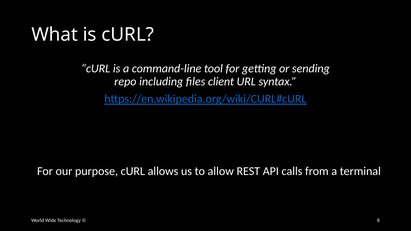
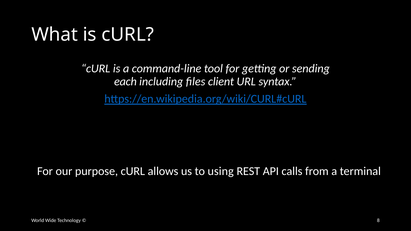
repo: repo -> each
allow: allow -> using
